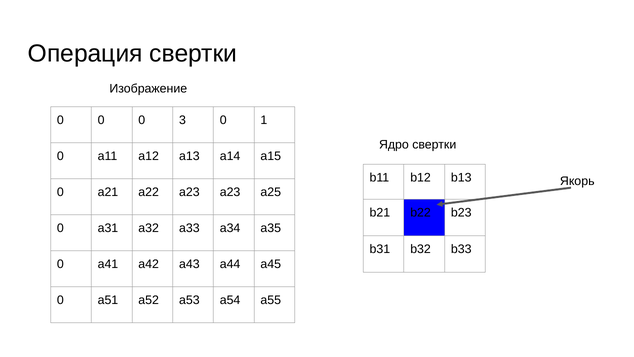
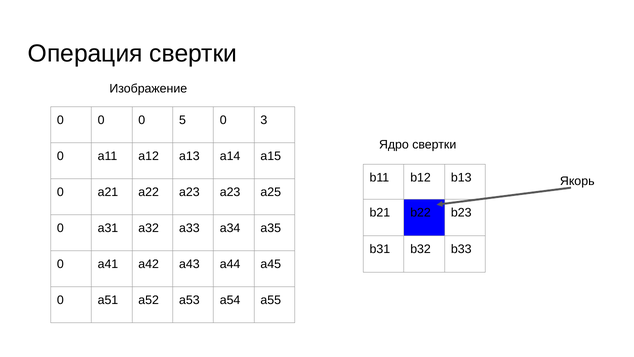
3: 3 -> 5
1: 1 -> 3
